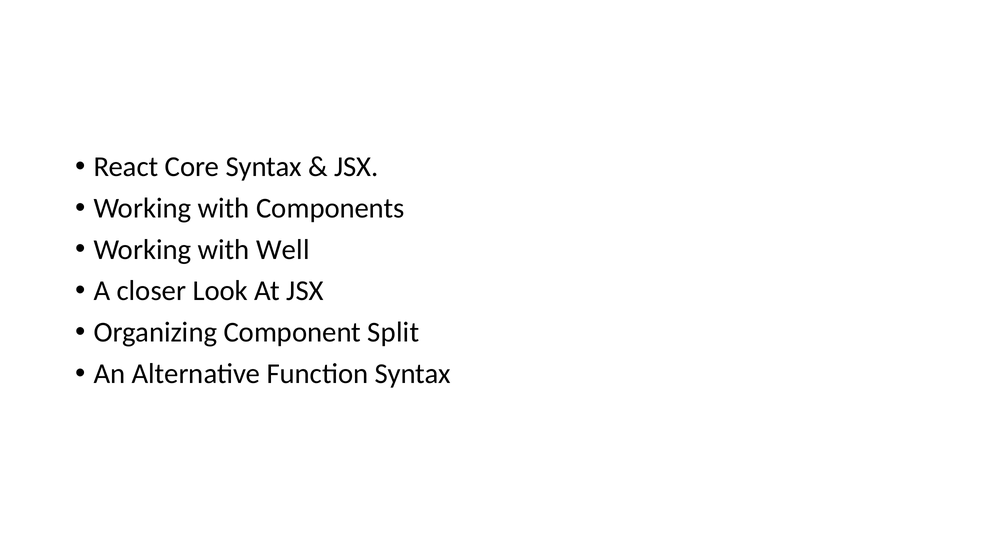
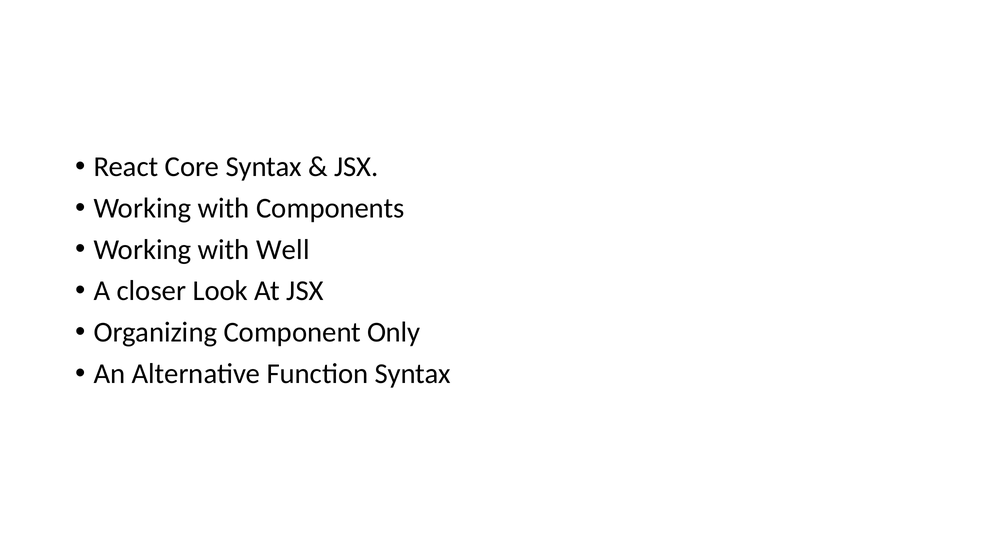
Split: Split -> Only
